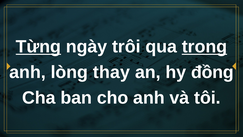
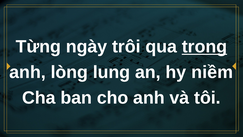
Từng underline: present -> none
thay: thay -> lung
đồng: đồng -> niềm
